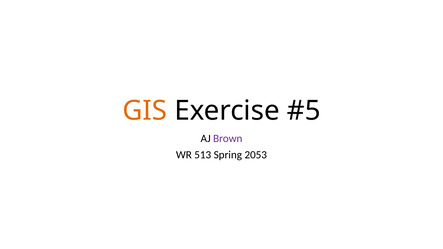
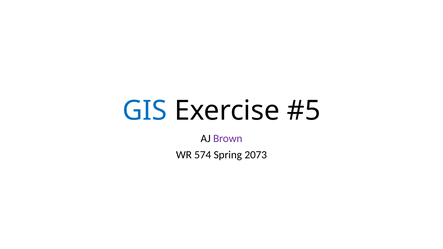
GIS colour: orange -> blue
513: 513 -> 574
2053: 2053 -> 2073
